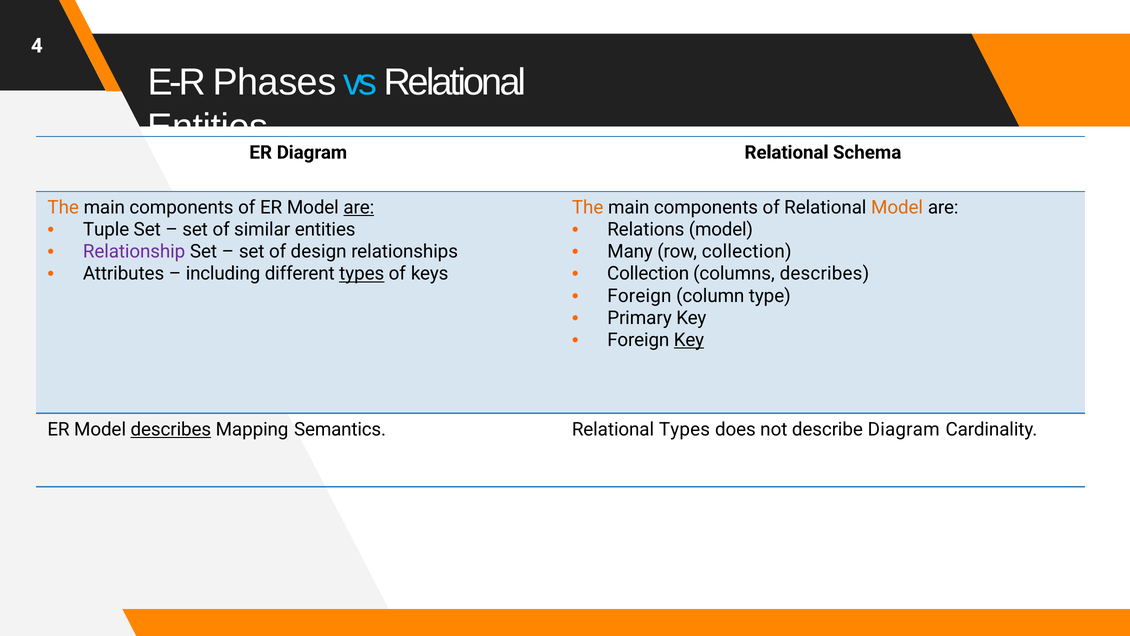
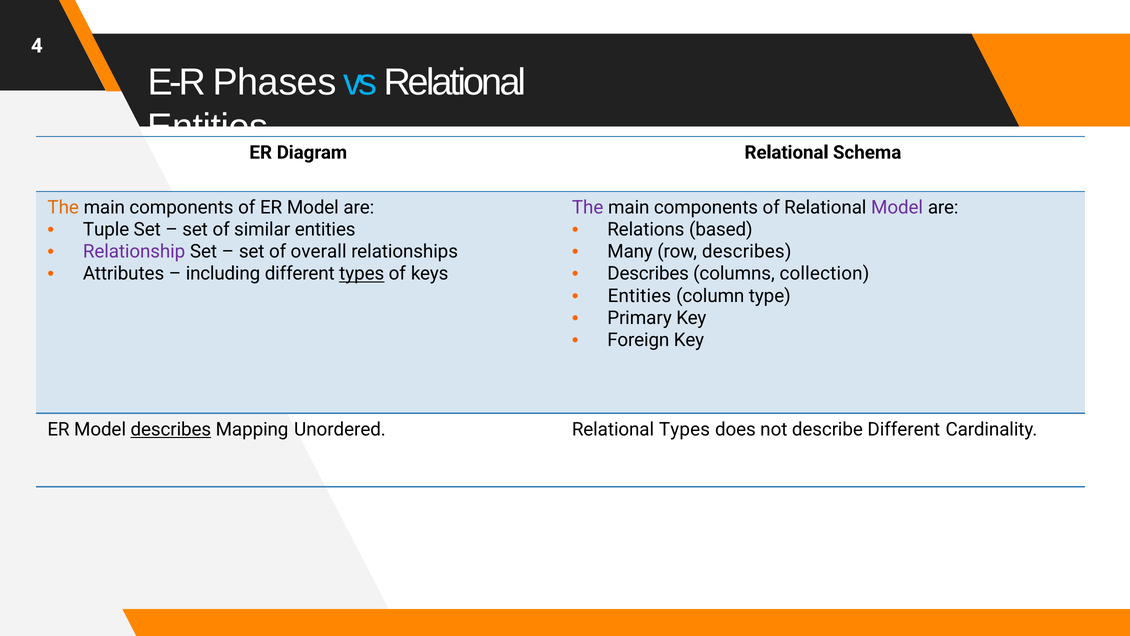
are at (359, 207) underline: present -> none
The at (588, 207) colour: orange -> purple
Model at (897, 207) colour: orange -> purple
Relations model: model -> based
design: design -> overall
row collection: collection -> describes
Collection at (648, 274): Collection -> Describes
columns describes: describes -> collection
Foreign at (639, 296): Foreign -> Entities
Key at (689, 340) underline: present -> none
Semantics: Semantics -> Unordered
describe Diagram: Diagram -> Different
